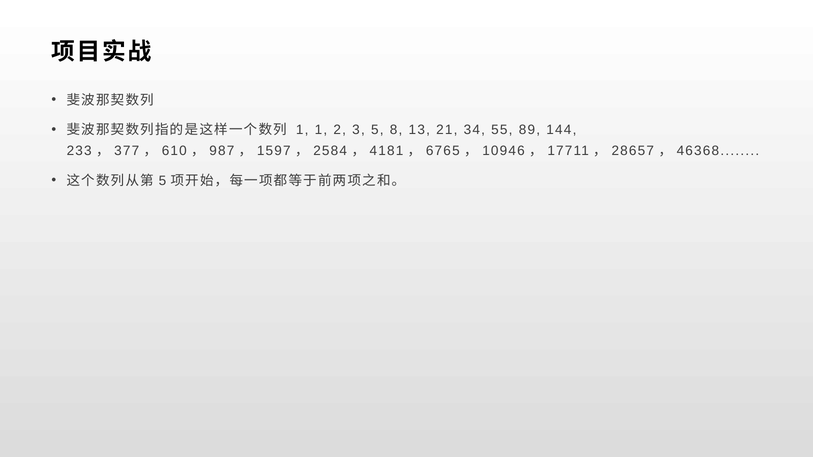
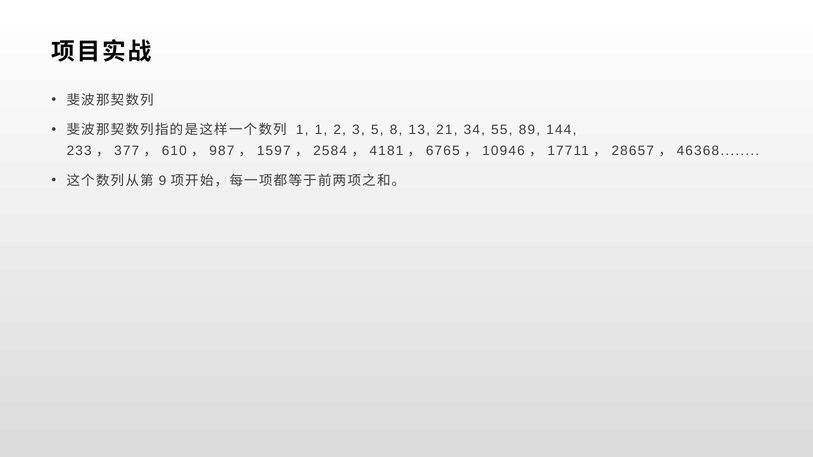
5 at (162, 181): 5 -> 9
